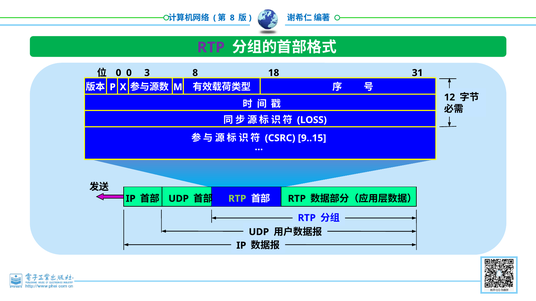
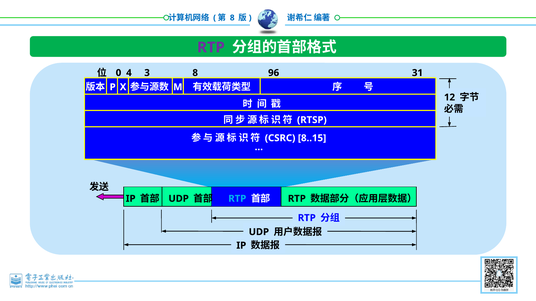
0 0: 0 -> 4
18: 18 -> 96
LOSS: LOSS -> RTSP
9..15: 9..15 -> 8..15
RTP at (237, 199) colour: light green -> light blue
